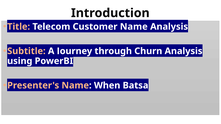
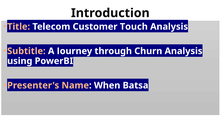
Customer Name: Name -> Touch
